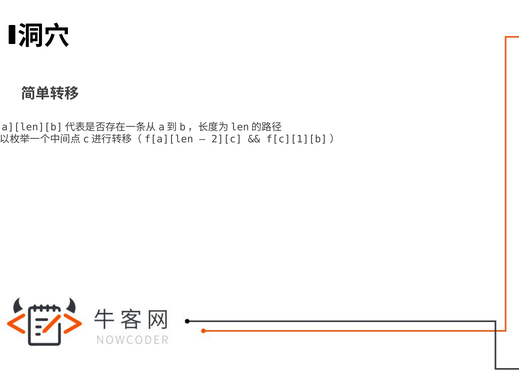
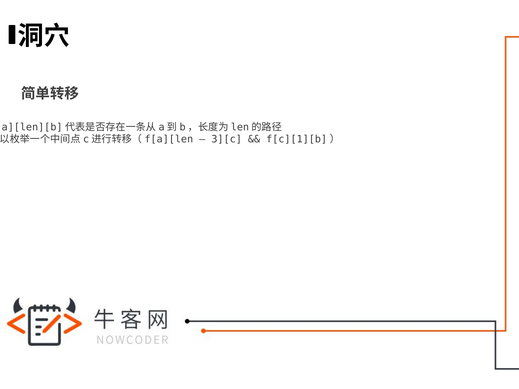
2][c: 2][c -> 3][c
